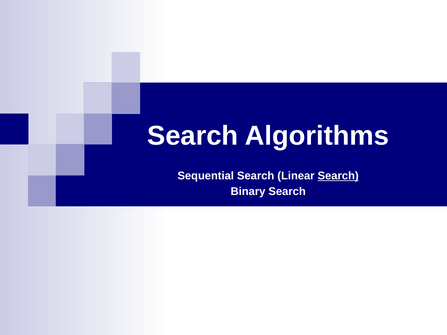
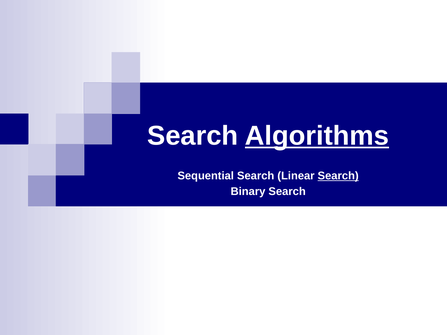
Algorithms underline: none -> present
